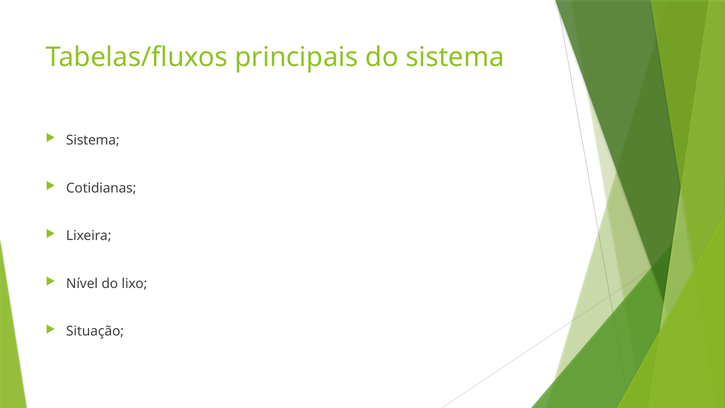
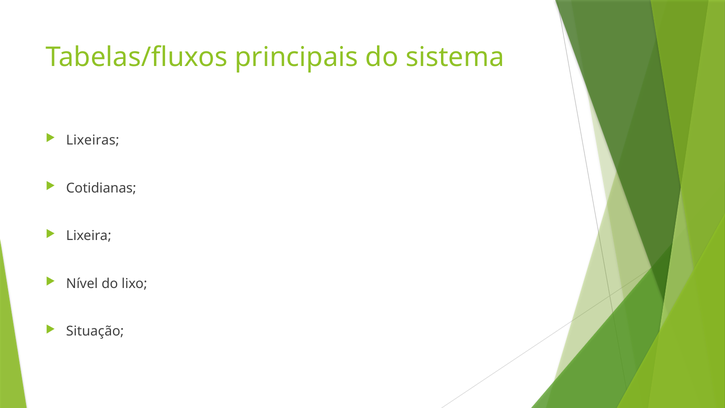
Sistema at (93, 140): Sistema -> Lixeiras
